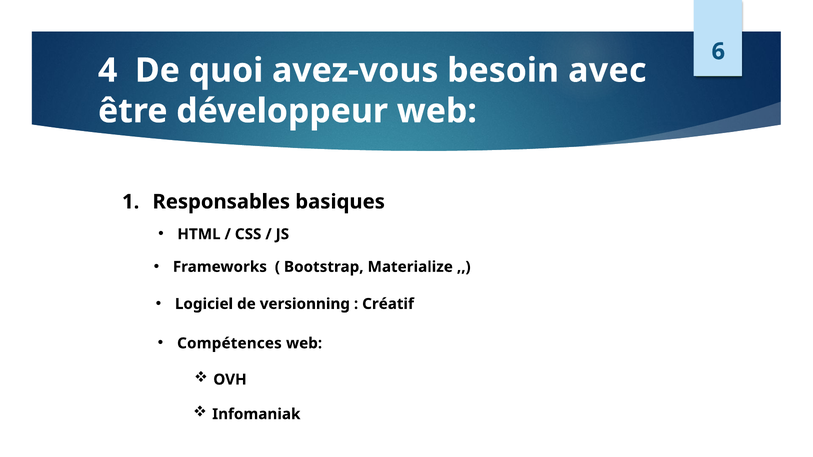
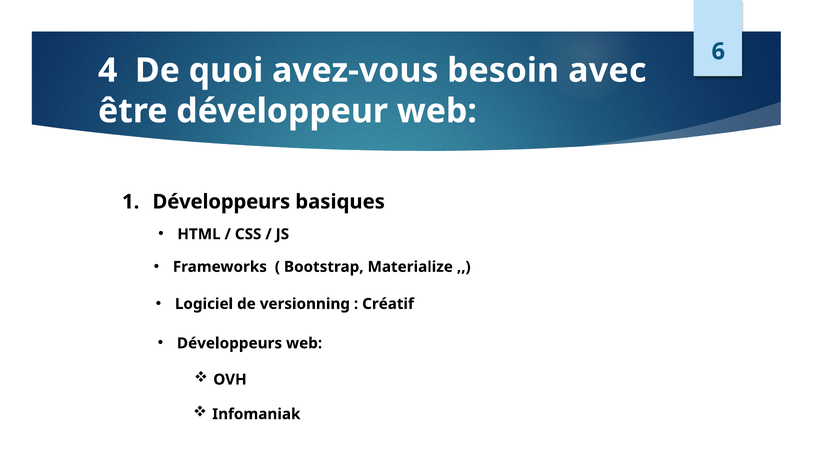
Responsables at (221, 202): Responsables -> Développeurs
Compétences at (229, 344): Compétences -> Développeurs
